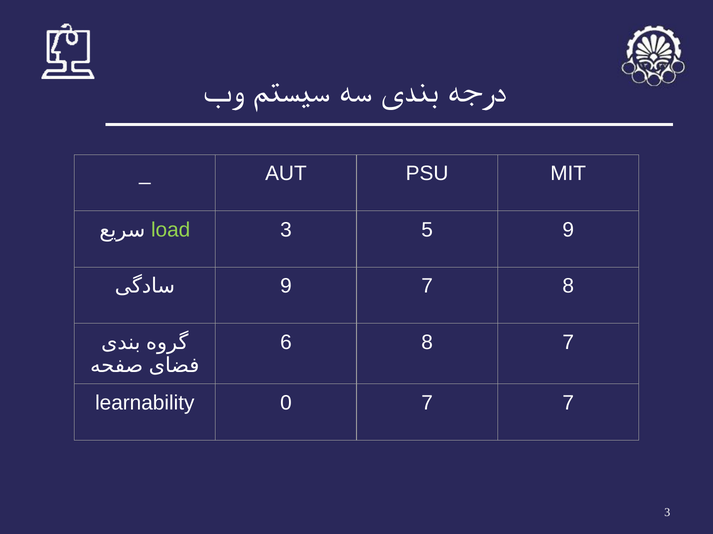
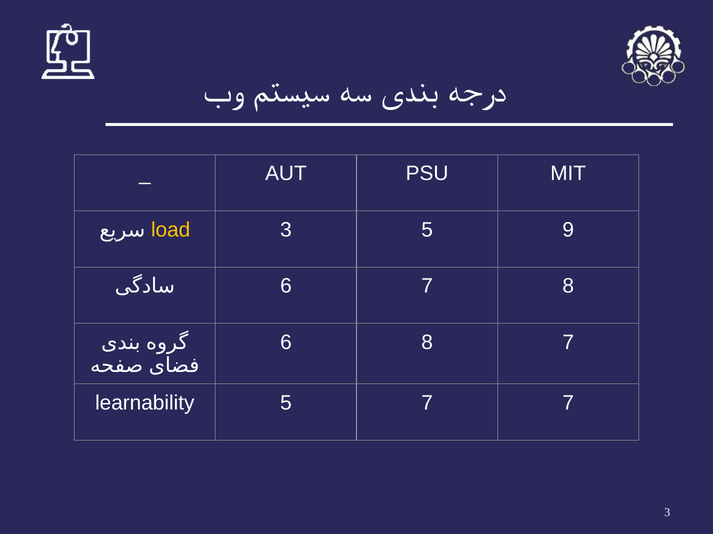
load colour: light green -> yellow
9 at (286, 287): 9 -> 6
learnability 0: 0 -> 5
